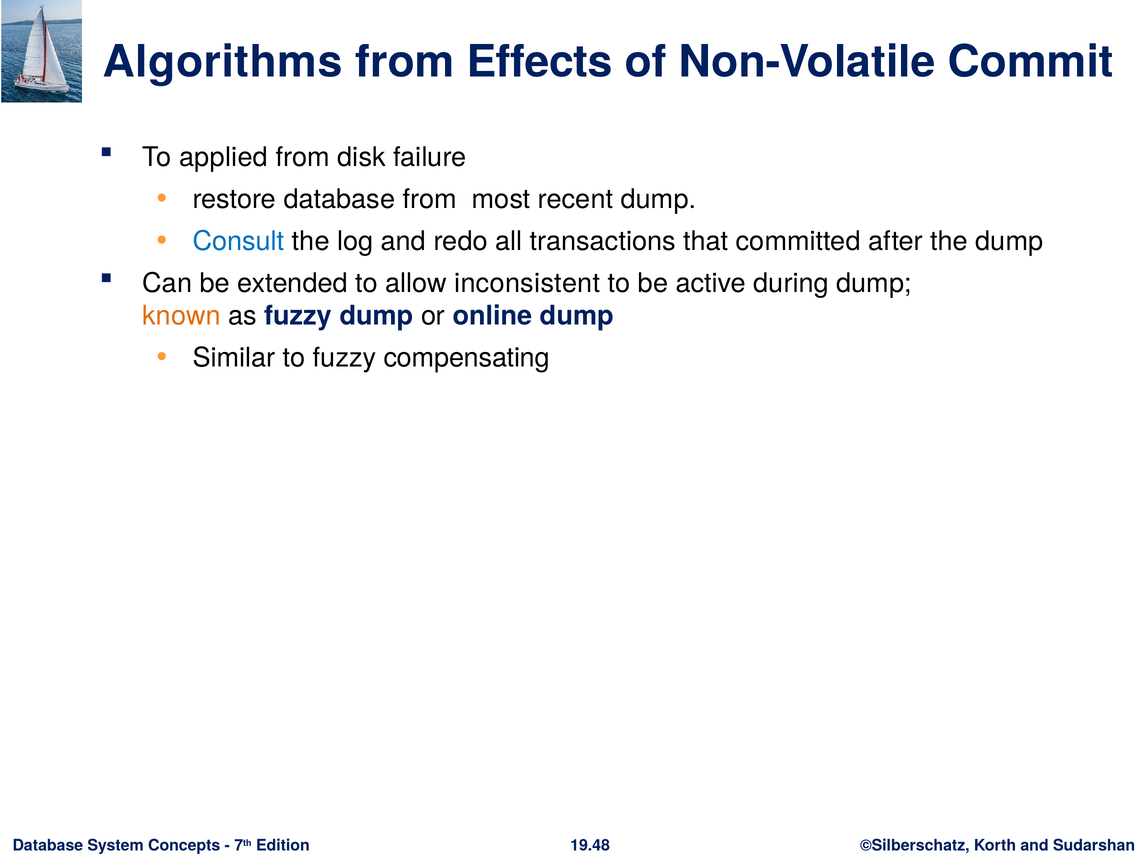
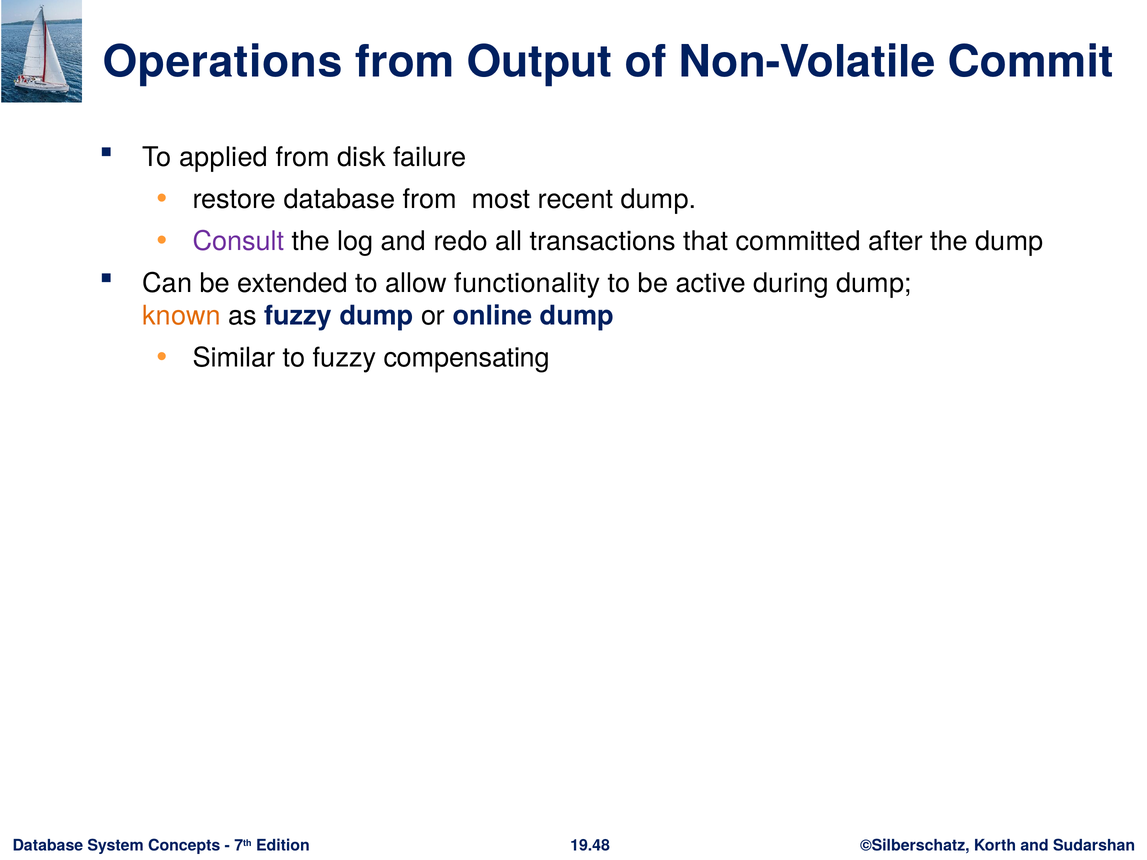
Algorithms: Algorithms -> Operations
Effects: Effects -> Output
Consult colour: blue -> purple
inconsistent: inconsistent -> functionality
